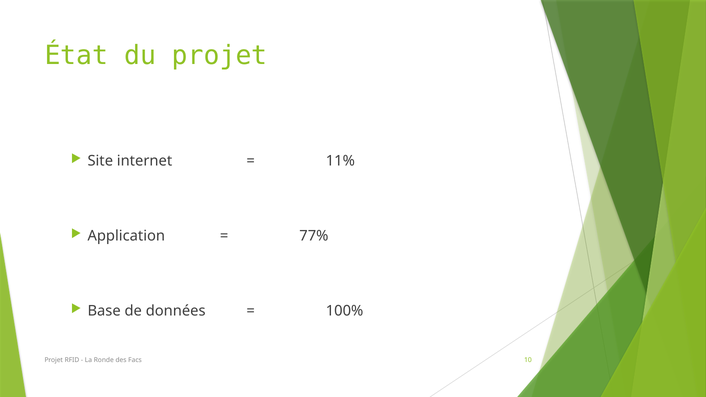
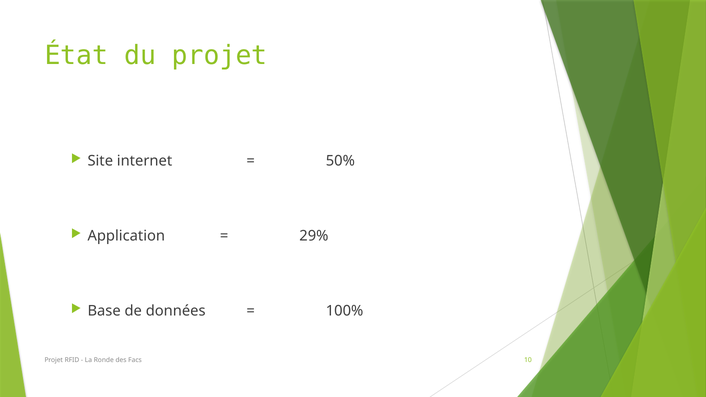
11%: 11% -> 50%
77%: 77% -> 29%
